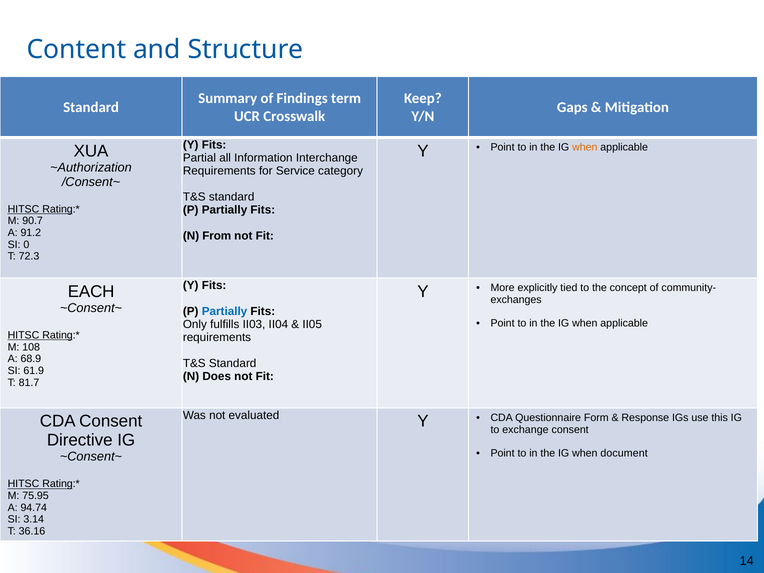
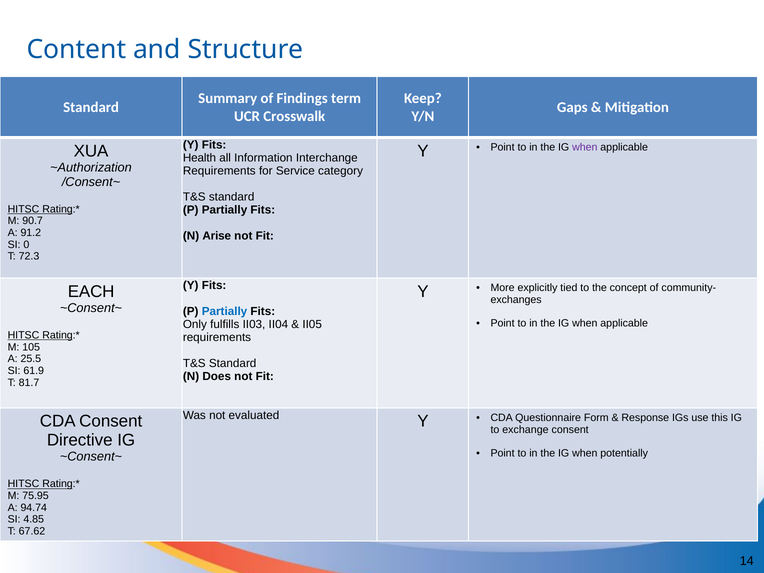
when at (585, 147) colour: orange -> purple
Partial: Partial -> Health
From: From -> Arise
108: 108 -> 105
68.9: 68.9 -> 25.5
document: document -> potentially
3.14: 3.14 -> 4.85
36.16: 36.16 -> 67.62
